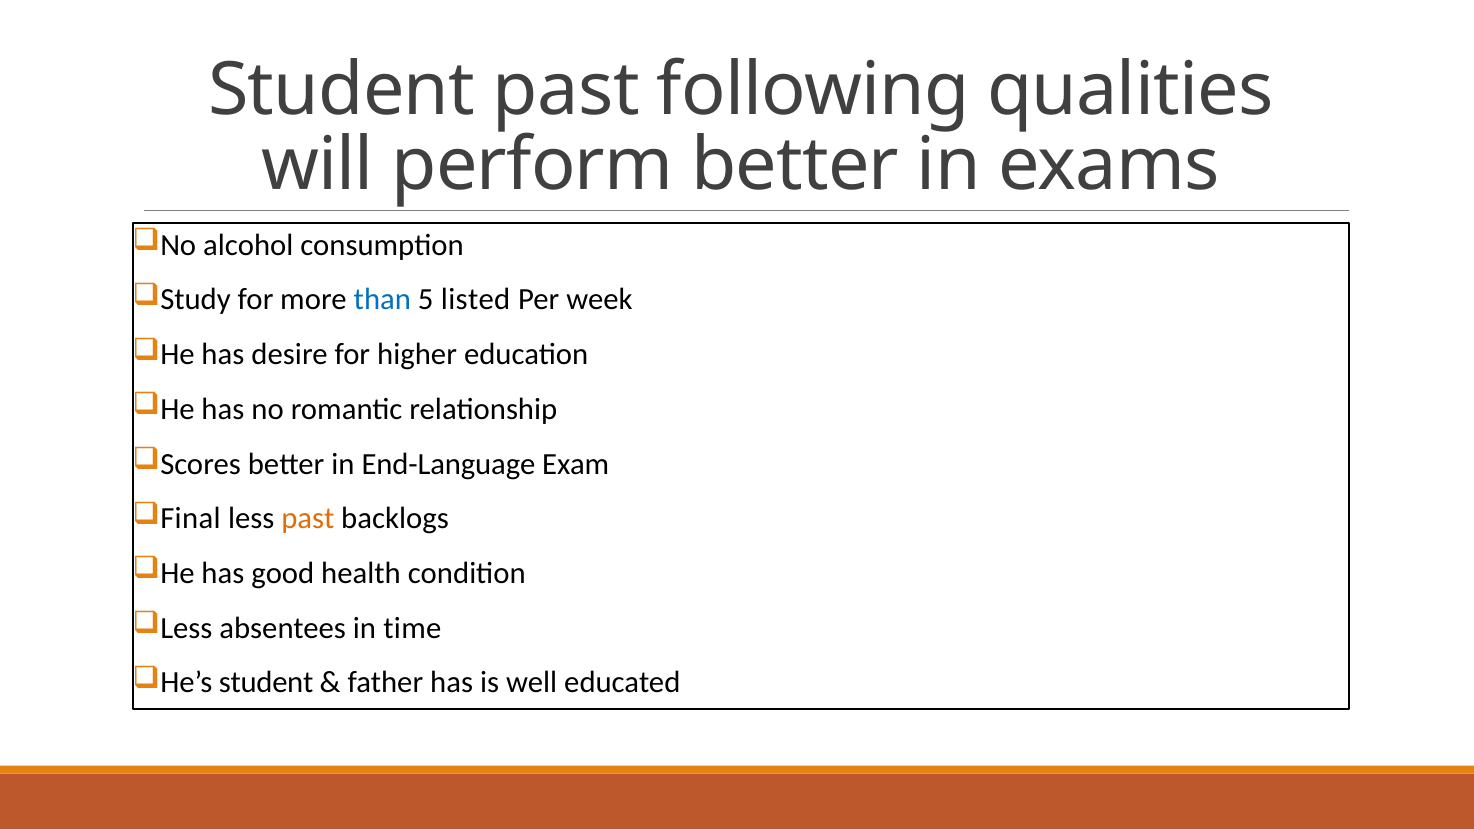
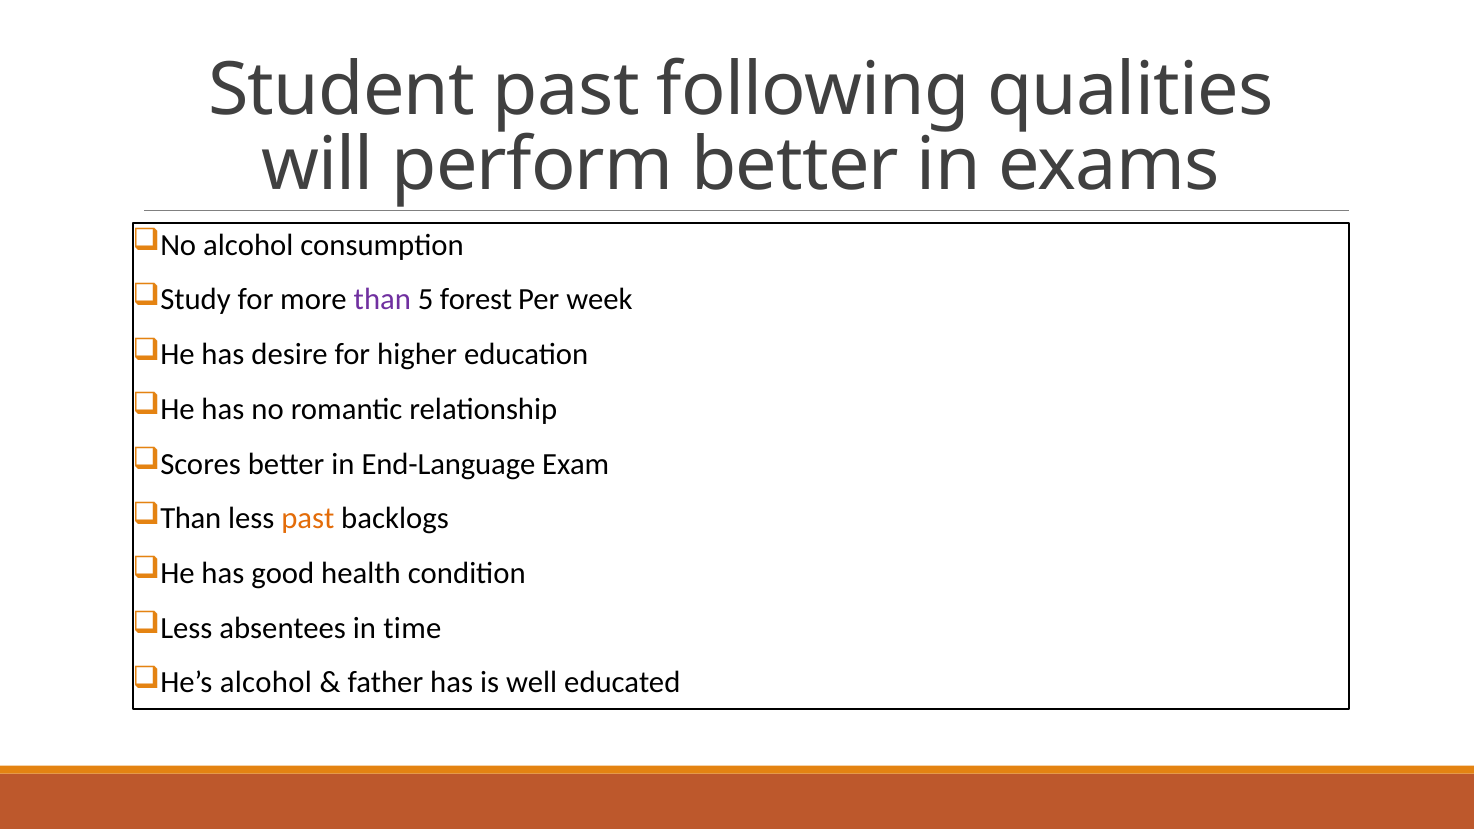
than at (382, 300) colour: blue -> purple
listed: listed -> forest
Final at (190, 519): Final -> Than
He’s student: student -> alcohol
